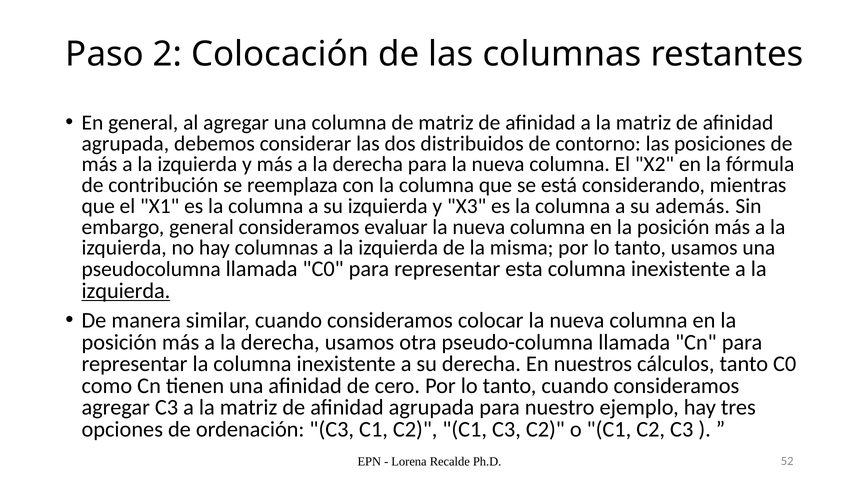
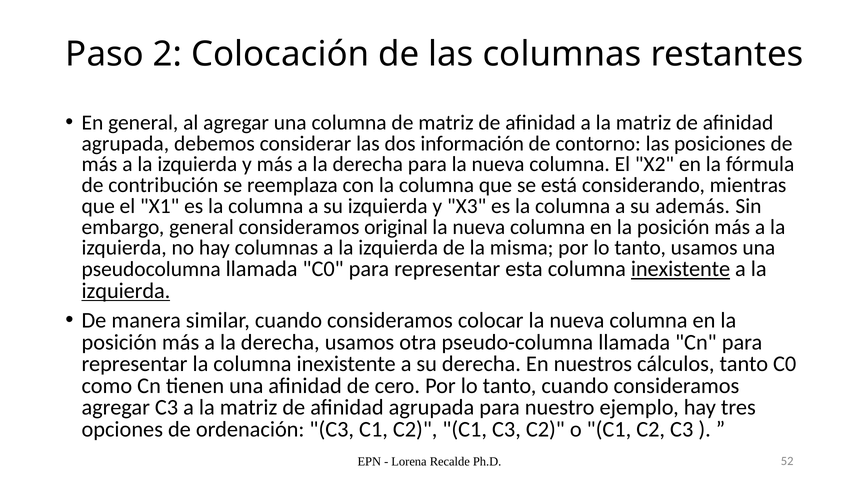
distribuidos: distribuidos -> información
evaluar: evaluar -> original
inexistente at (681, 269) underline: none -> present
